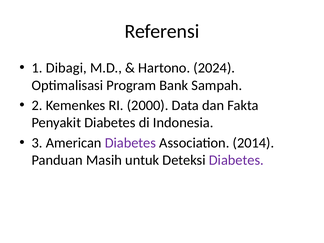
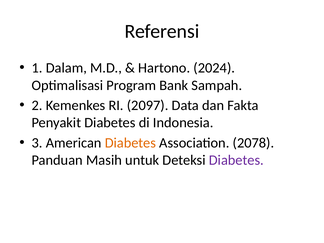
Dibagi: Dibagi -> Dalam
2000: 2000 -> 2097
Diabetes at (130, 143) colour: purple -> orange
2014: 2014 -> 2078
